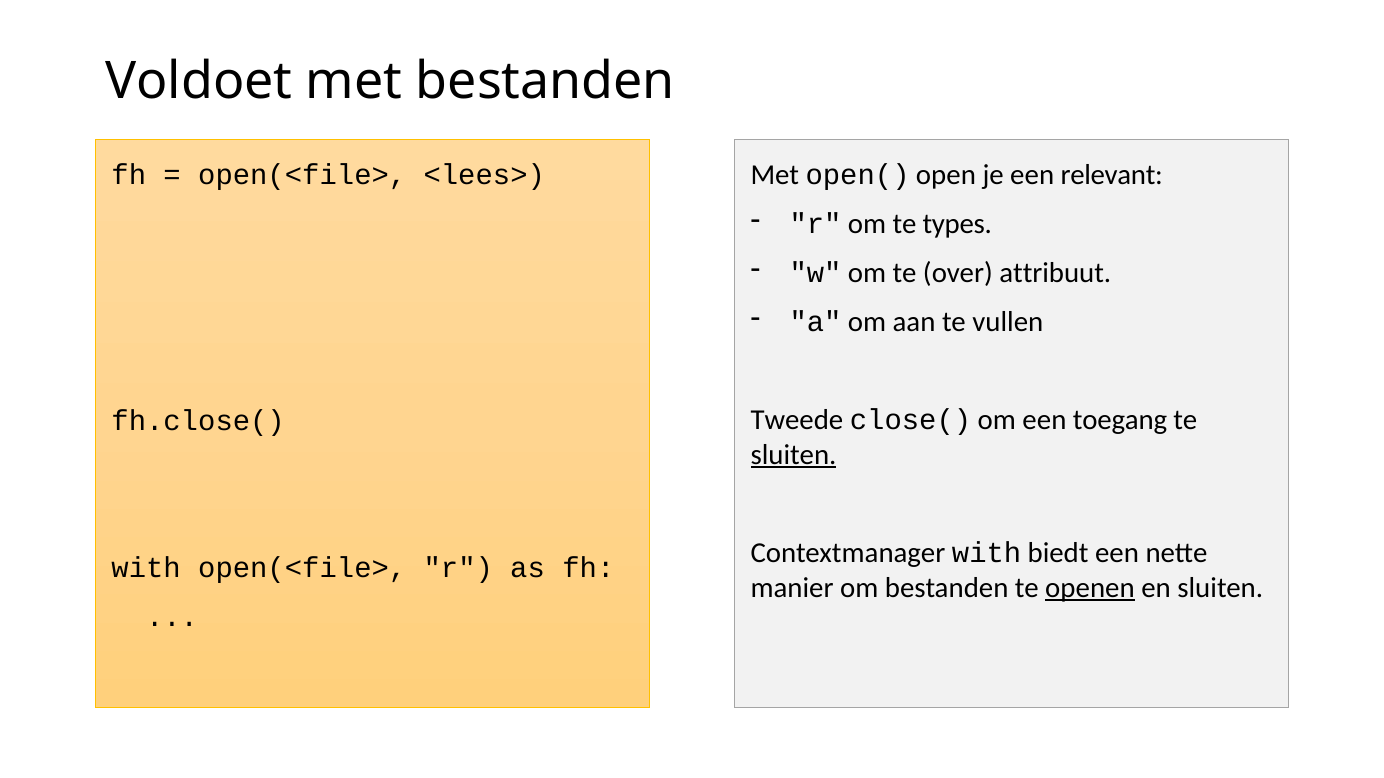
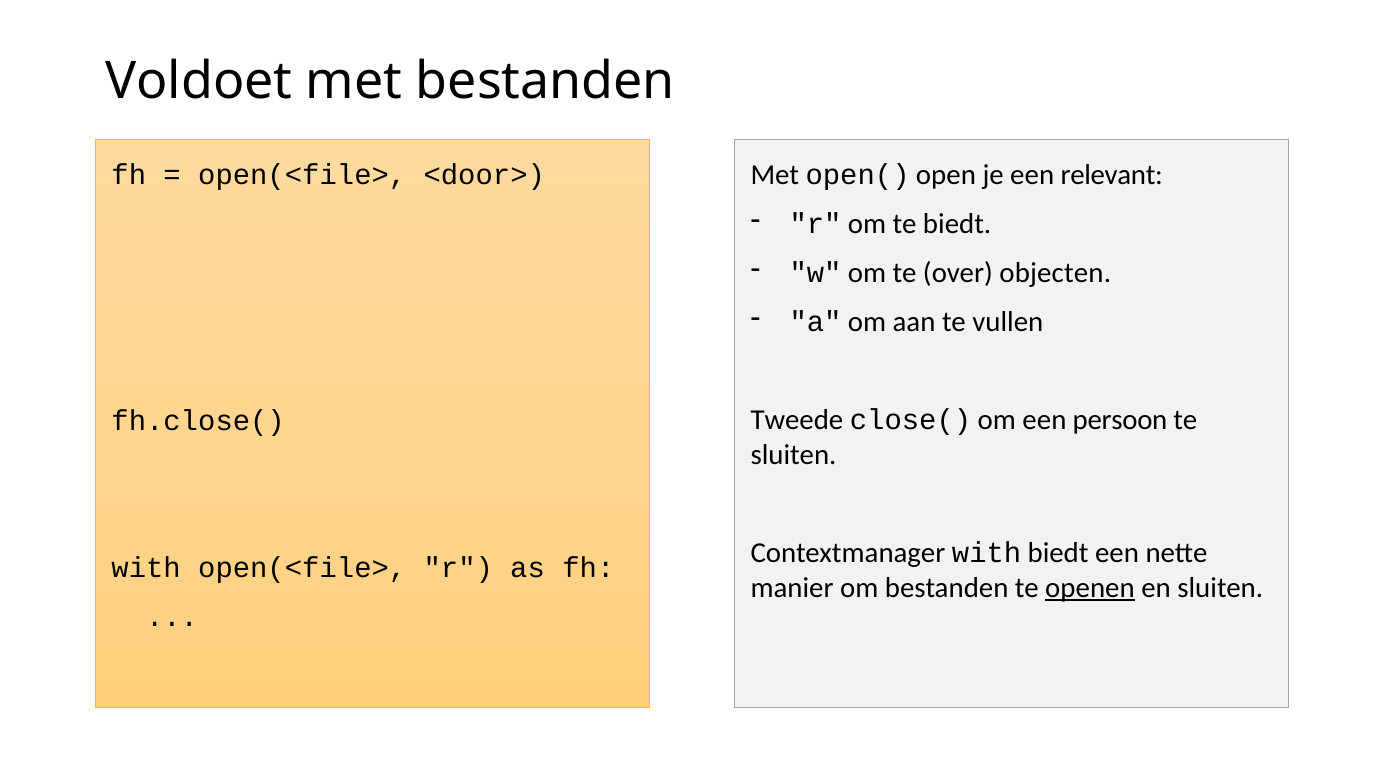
<lees>: <lees> -> <door>
te types: types -> biedt
attribuut: attribuut -> objecten
toegang: toegang -> persoon
sluiten at (794, 455) underline: present -> none
